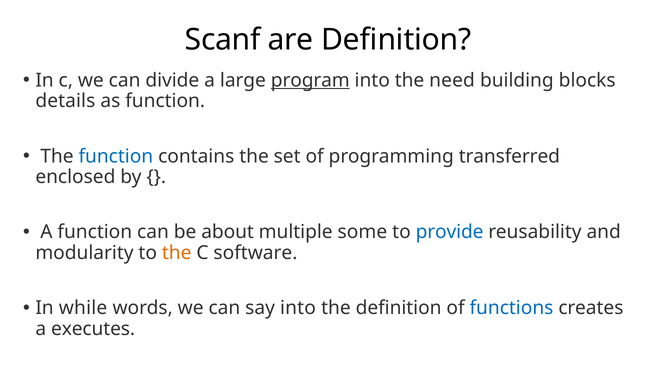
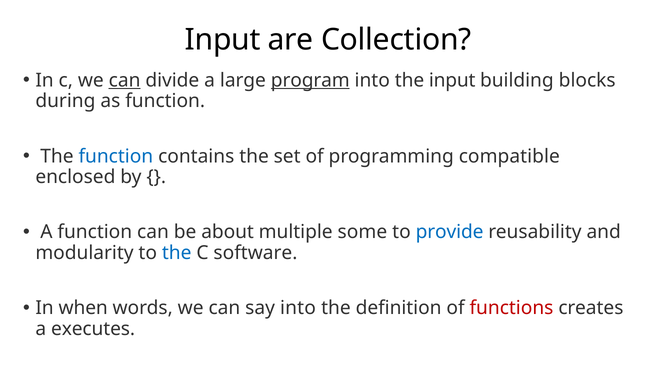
Scanf at (223, 40): Scanf -> Input
are Definition: Definition -> Collection
can at (125, 80) underline: none -> present
the need: need -> input
details: details -> during
transferred: transferred -> compatible
the at (177, 253) colour: orange -> blue
while: while -> when
functions colour: blue -> red
